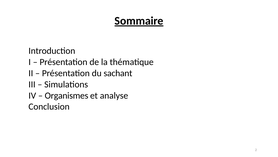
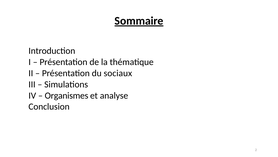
sachant: sachant -> sociaux
